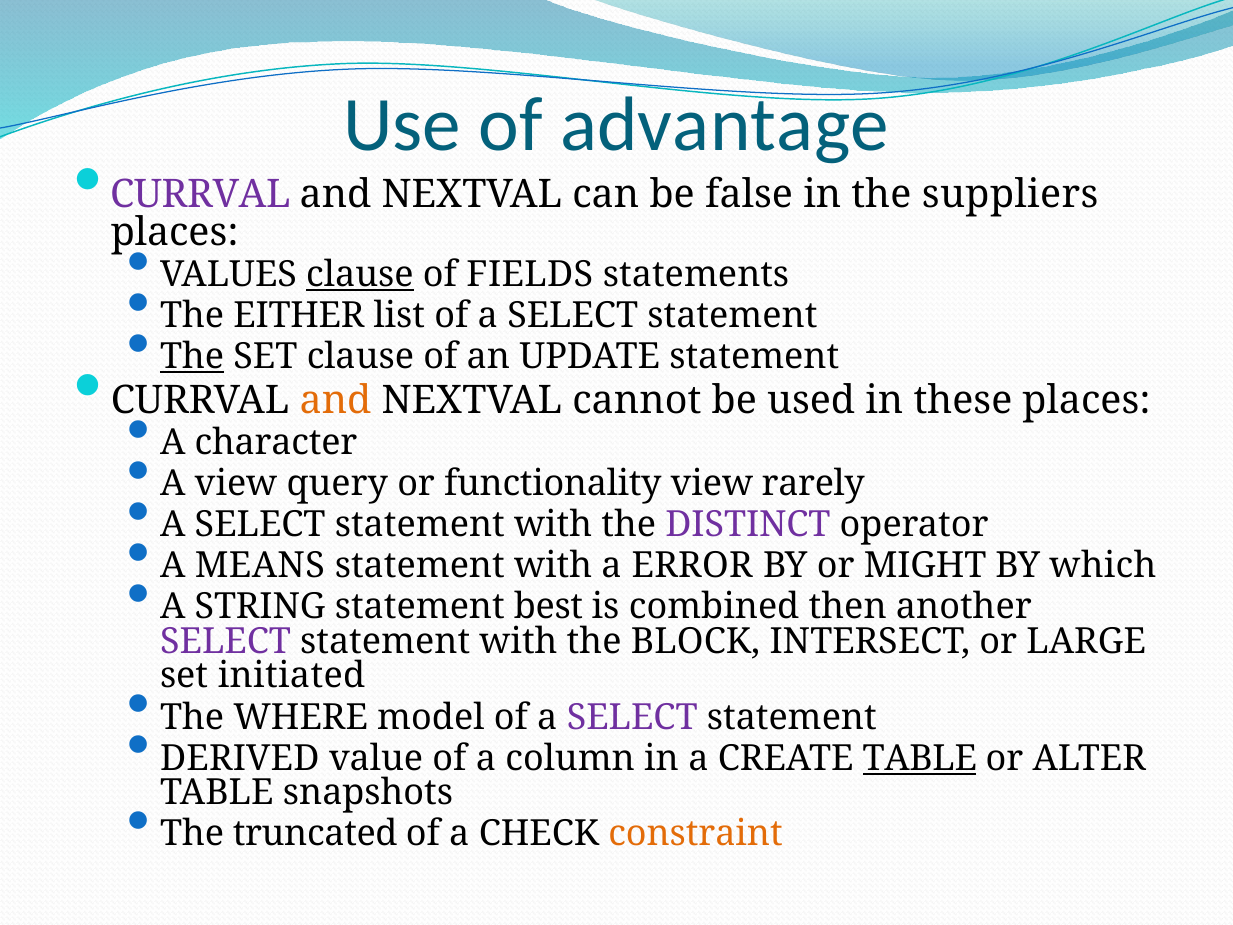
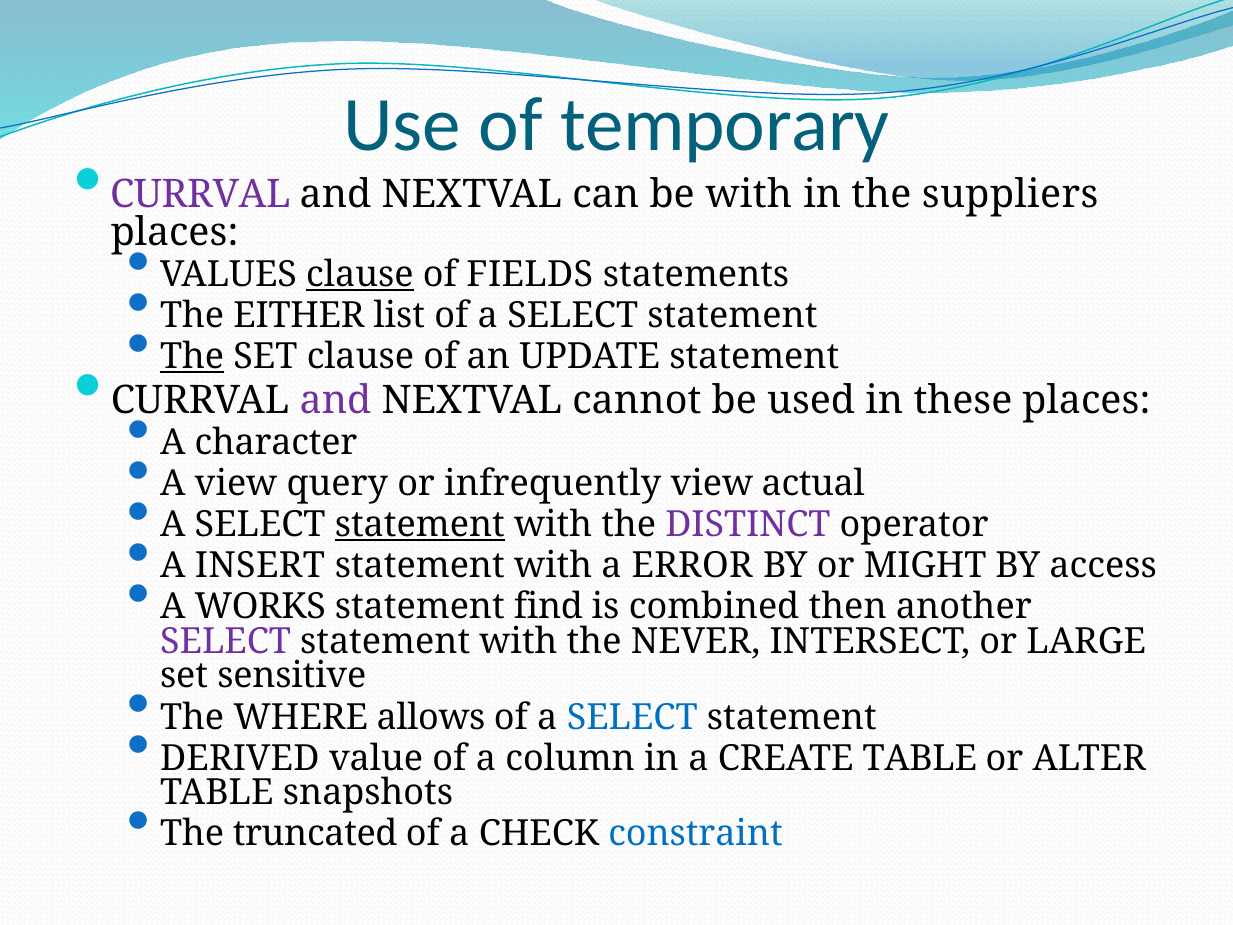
advantage: advantage -> temporary
be false: false -> with
and at (335, 400) colour: orange -> purple
functionality: functionality -> infrequently
rarely: rarely -> actual
statement at (420, 525) underline: none -> present
MEANS: MEANS -> INSERT
which: which -> access
STRING: STRING -> WORKS
best: best -> find
BLOCK: BLOCK -> NEVER
initiated: initiated -> sensitive
model: model -> allows
SELECT at (632, 717) colour: purple -> blue
TABLE at (920, 758) underline: present -> none
constraint colour: orange -> blue
